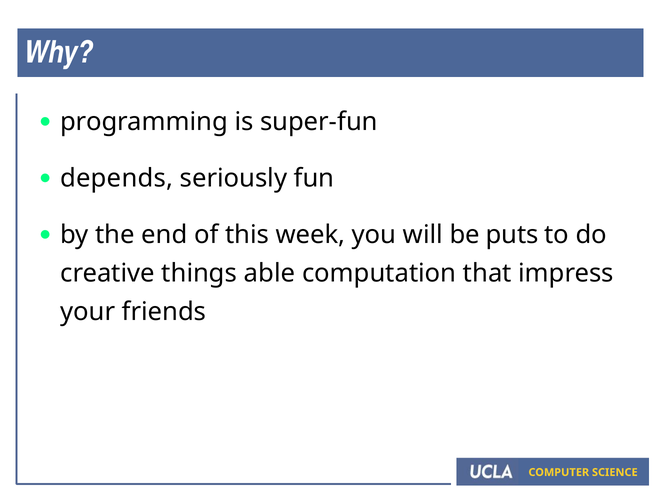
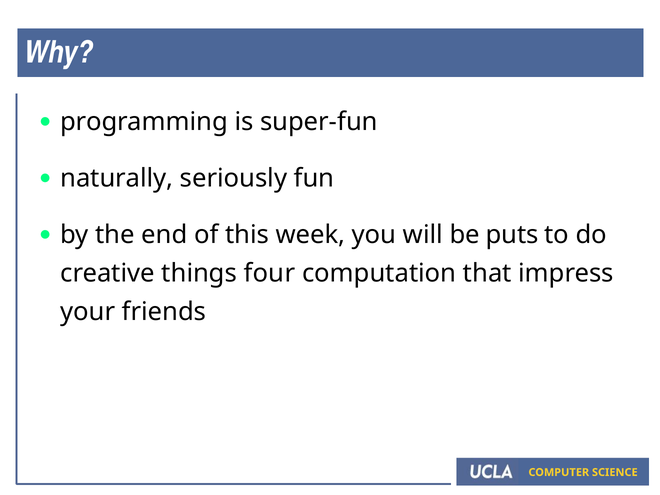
depends: depends -> naturally
able: able -> four
